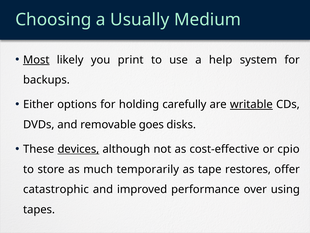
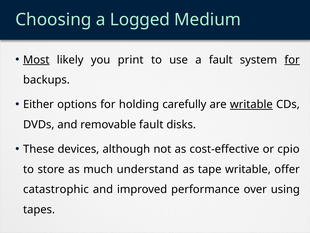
Usually: Usually -> Logged
a help: help -> fault
for at (292, 60) underline: none -> present
removable goes: goes -> fault
devices underline: present -> none
temporarily: temporarily -> understand
tape restores: restores -> writable
